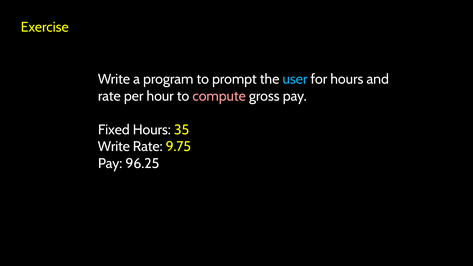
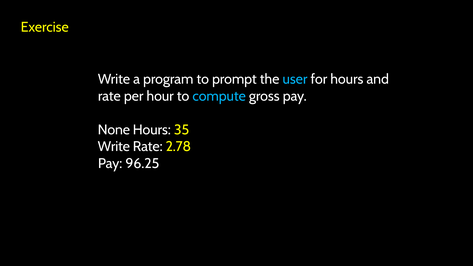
compute colour: pink -> light blue
Fixed: Fixed -> None
9.75: 9.75 -> 2.78
